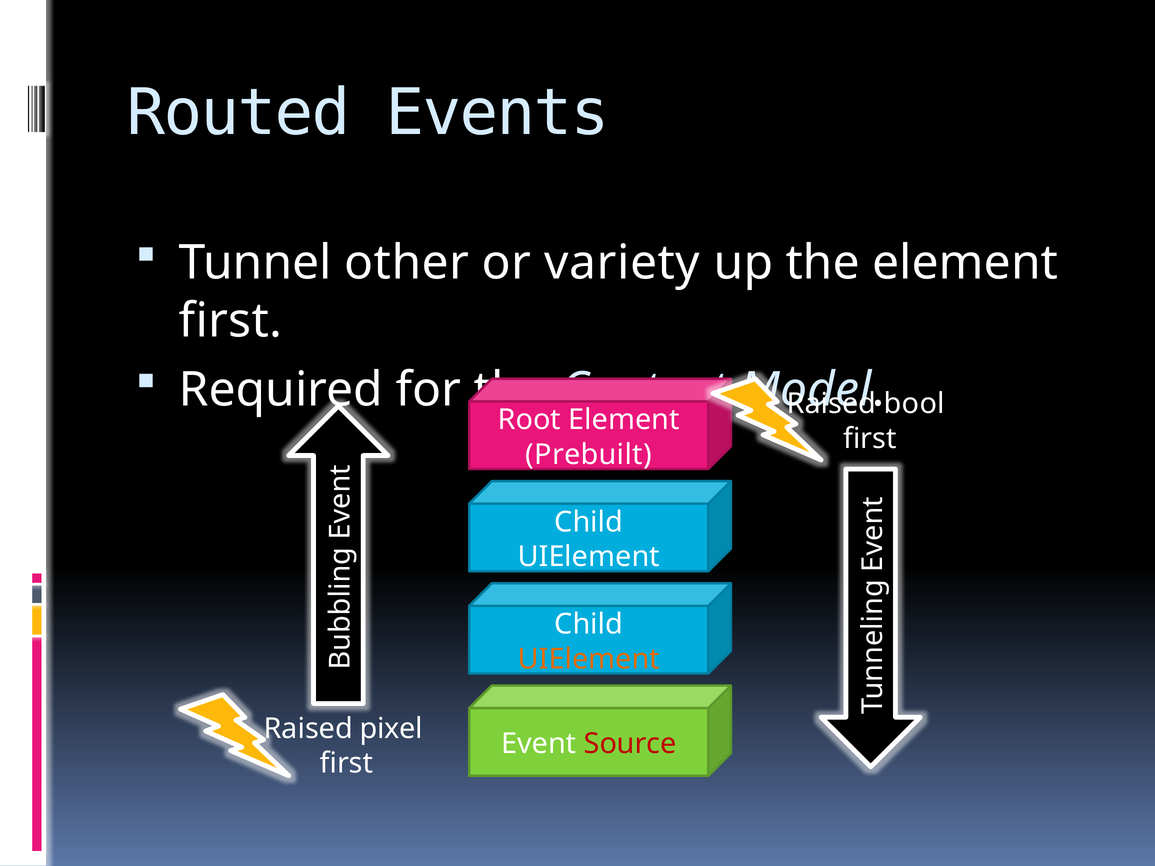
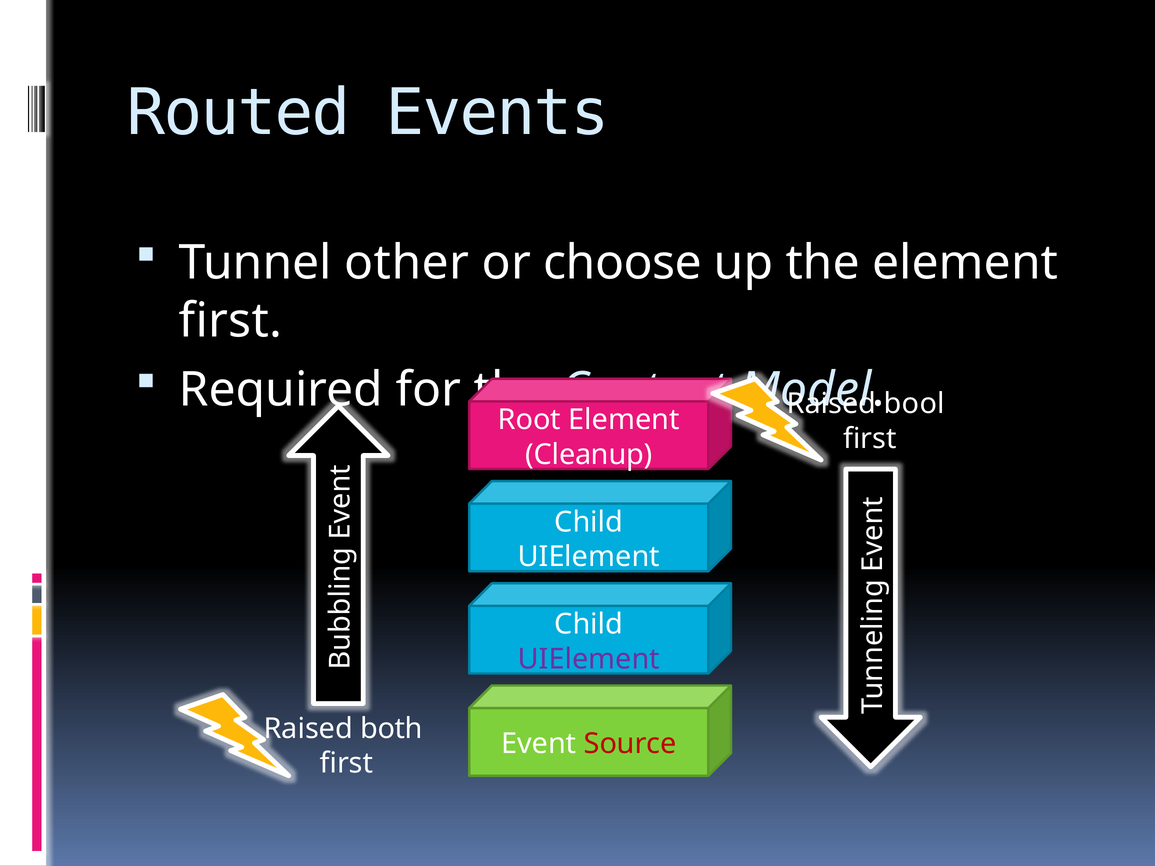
variety: variety -> choose
Prebuilt: Prebuilt -> Cleanup
UIElement at (589, 659) colour: orange -> purple
pixel: pixel -> both
